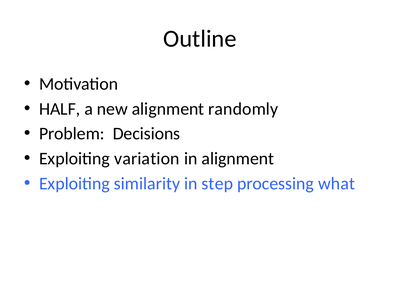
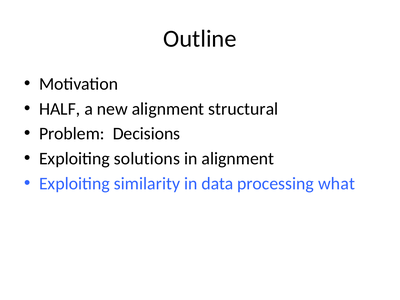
randomly: randomly -> structural
variation: variation -> solutions
step: step -> data
